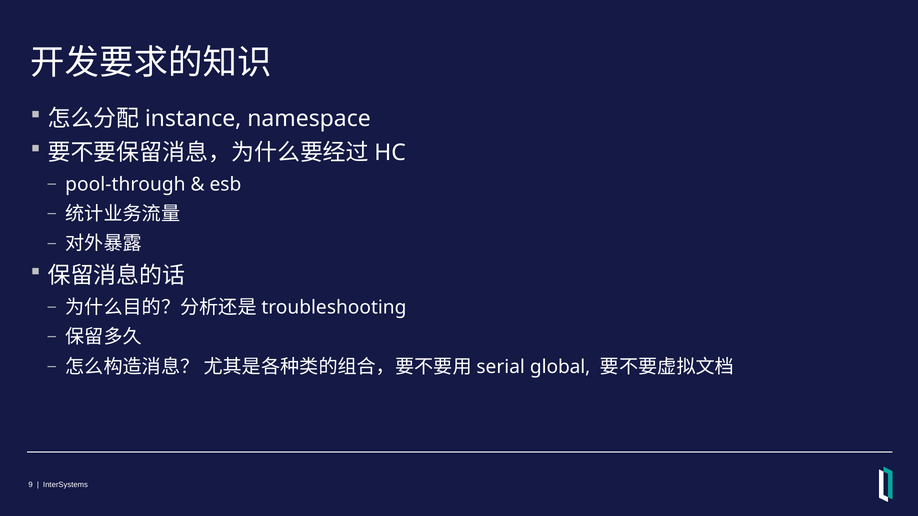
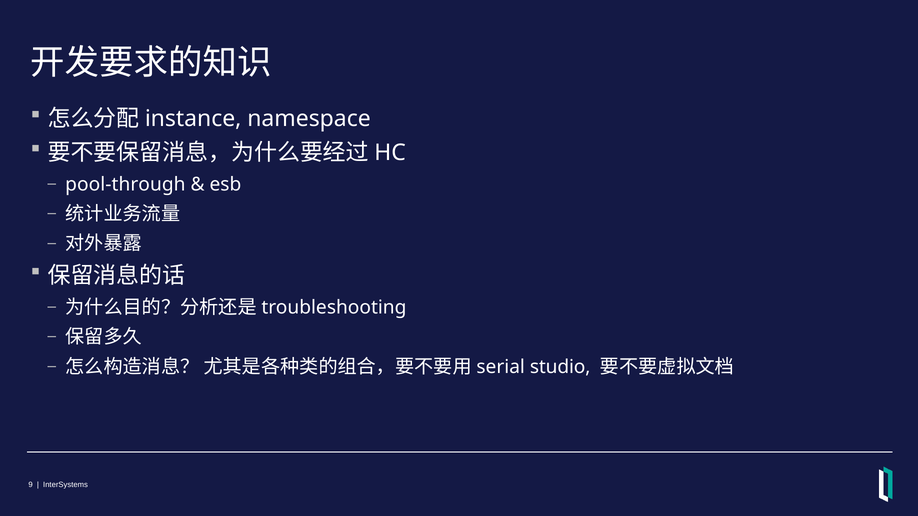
global: global -> studio
